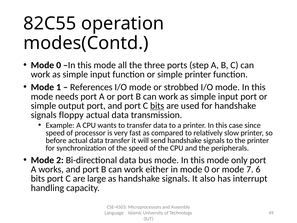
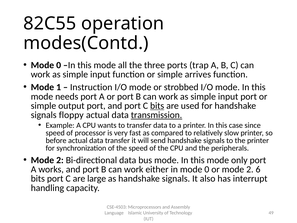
step: step -> trap
simple printer: printer -> arrives
References: References -> Instruction
transmission underline: none -> present
or mode 7: 7 -> 2
